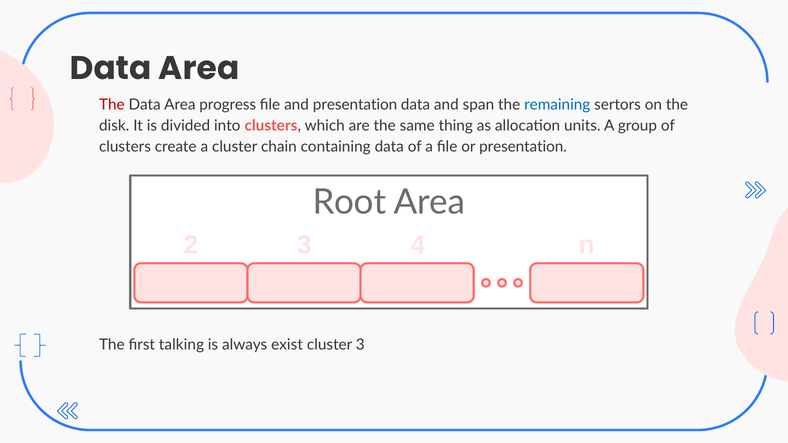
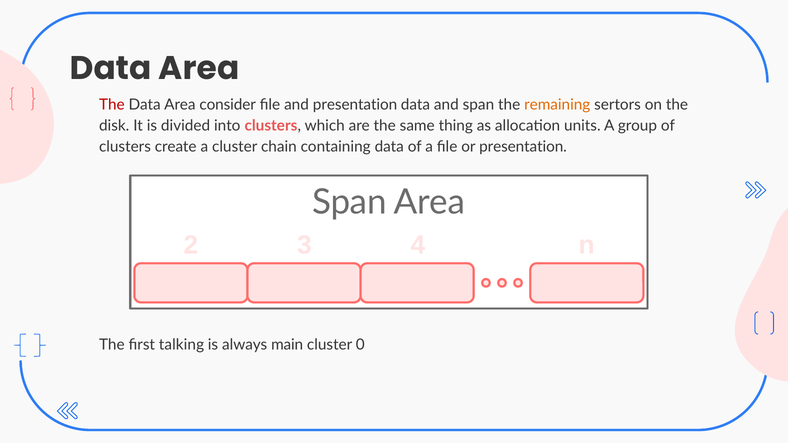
progress: progress -> consider
remaining colour: blue -> orange
Root at (349, 202): Root -> Span
exist: exist -> main
cluster 3: 3 -> 0
